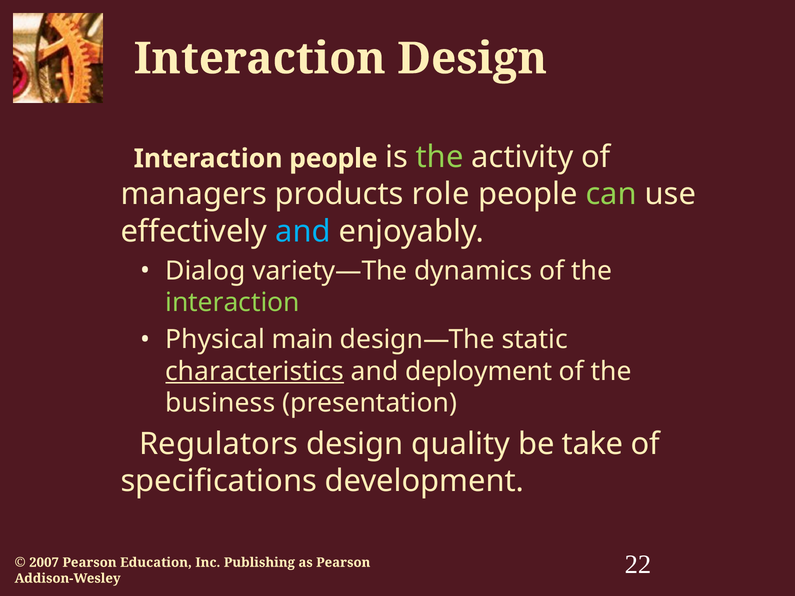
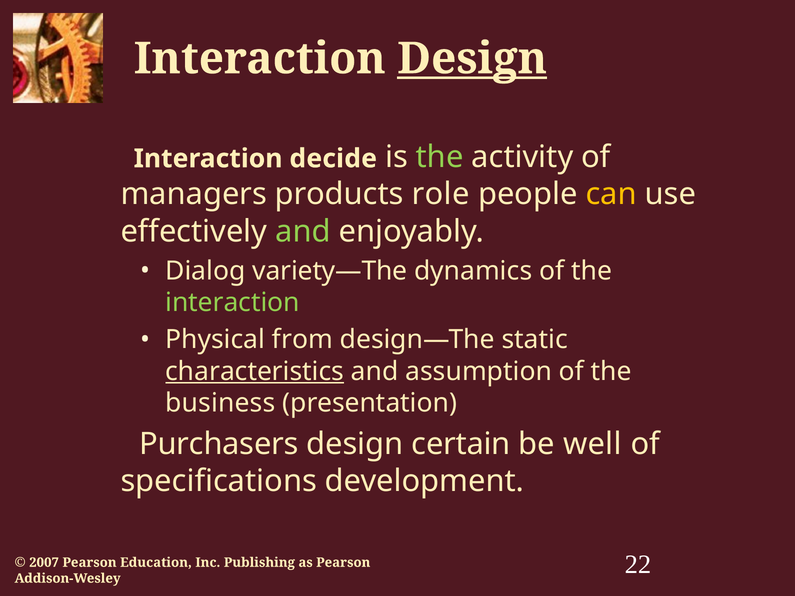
Design at (472, 59) underline: none -> present
Interaction people: people -> decide
can colour: light green -> yellow
and at (303, 231) colour: light blue -> light green
main: main -> from
deployment: deployment -> assumption
Regulators: Regulators -> Purchasers
quality: quality -> certain
take: take -> well
